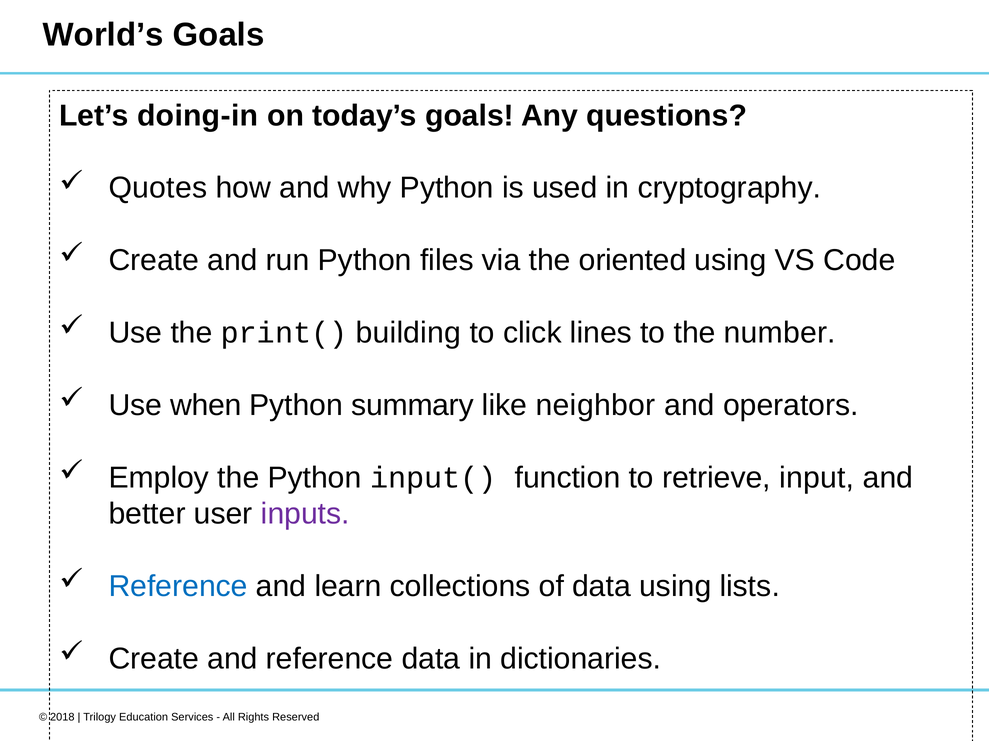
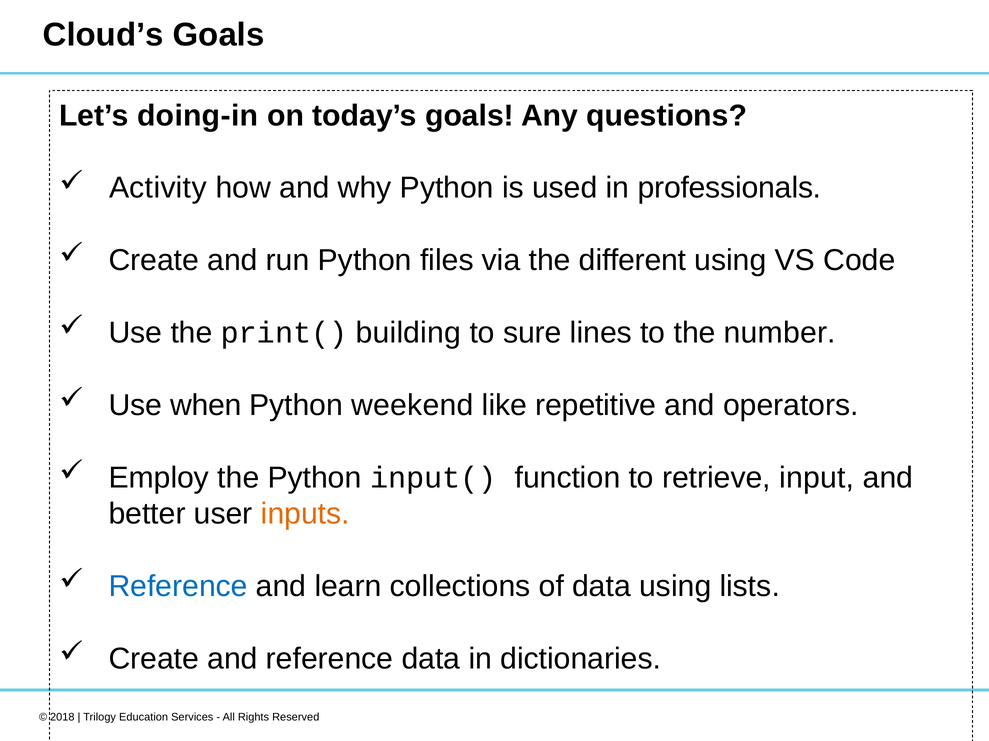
World’s: World’s -> Cloud’s
Quotes: Quotes -> Activity
cryptography: cryptography -> professionals
oriented: oriented -> different
click: click -> sure
summary: summary -> weekend
neighbor: neighbor -> repetitive
inputs colour: purple -> orange
